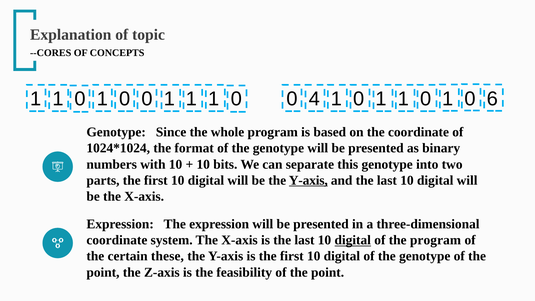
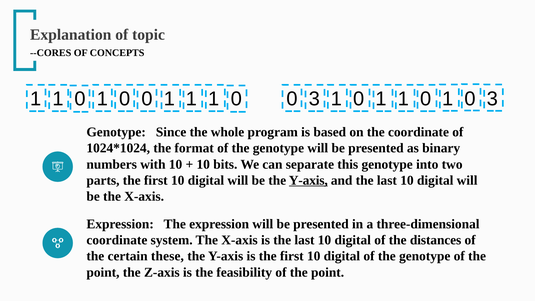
0 0 4: 4 -> 3
1 0 6: 6 -> 3
digital at (353, 240) underline: present -> none
the program: program -> distances
